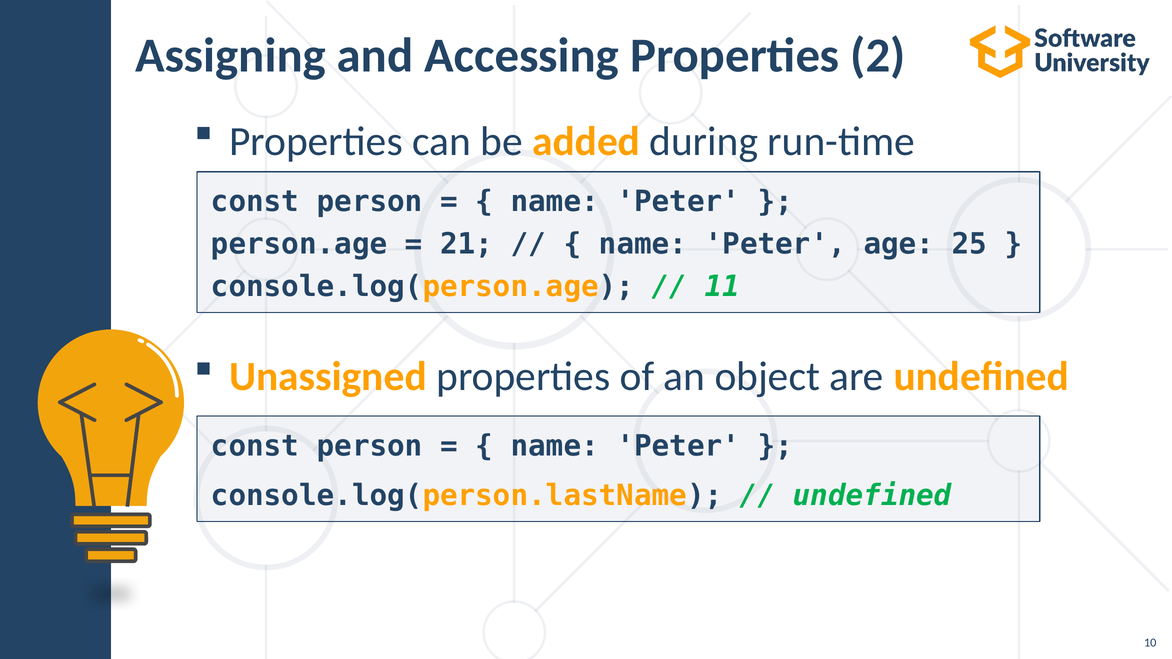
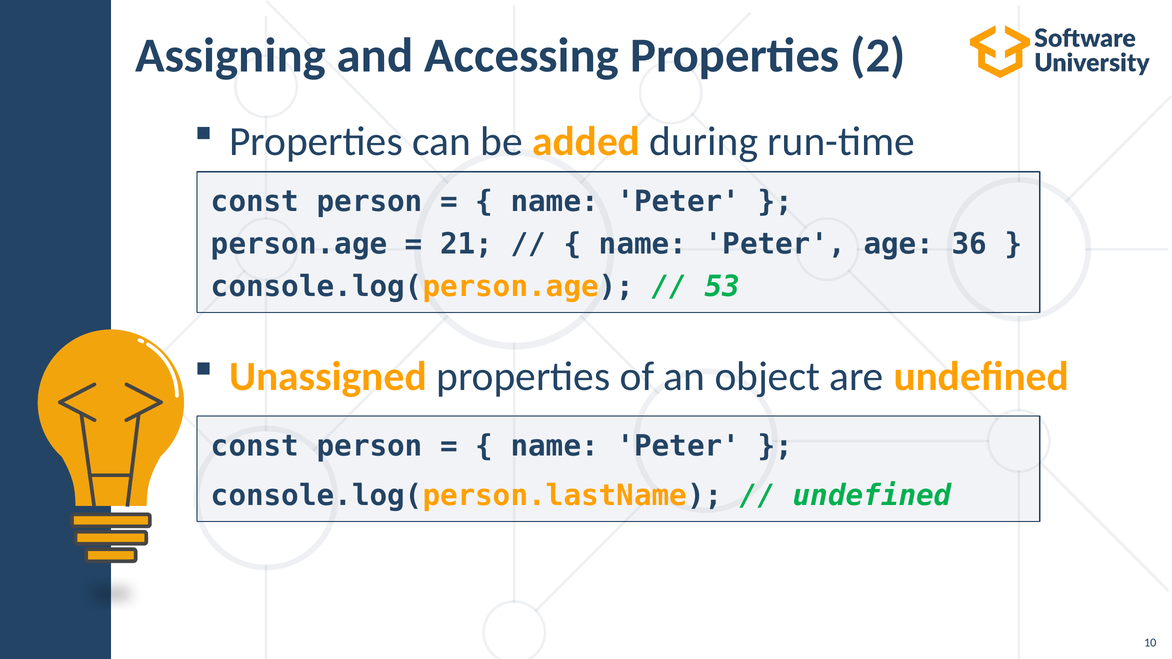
25: 25 -> 36
11: 11 -> 53
